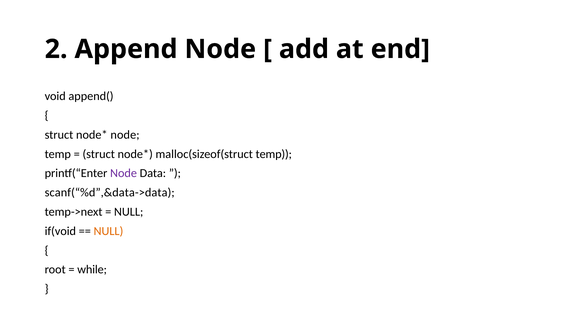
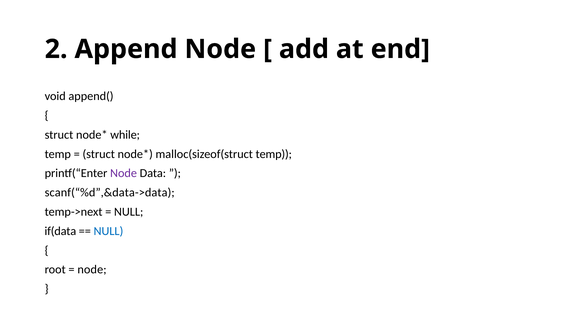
node at (125, 135): node -> while
if(void: if(void -> if(data
NULL at (108, 232) colour: orange -> blue
while at (92, 270): while -> node
